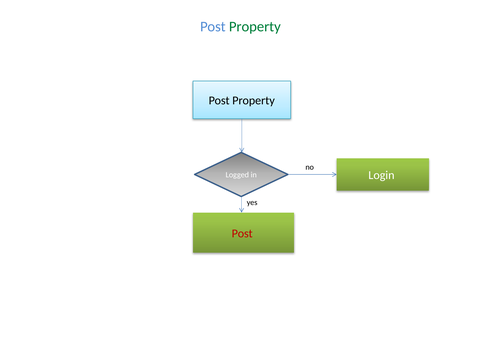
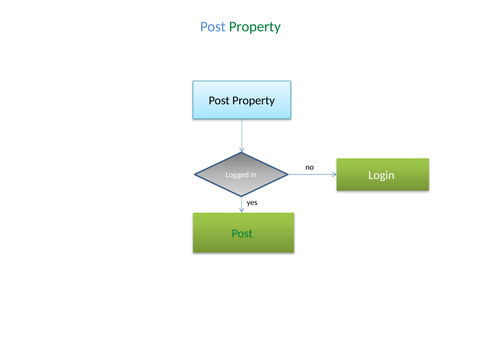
Post at (242, 233) colour: red -> green
